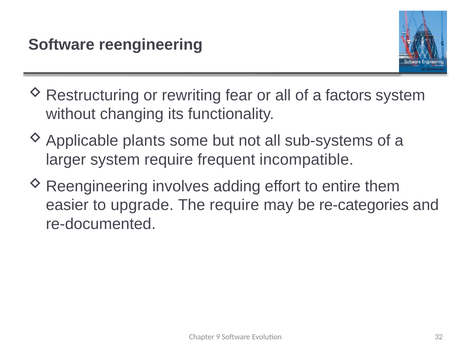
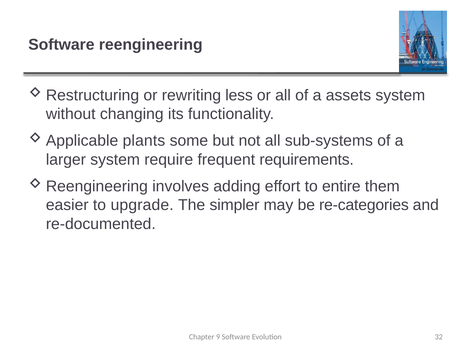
fear: fear -> less
factors: factors -> assets
incompatible: incompatible -> requirements
The require: require -> simpler
